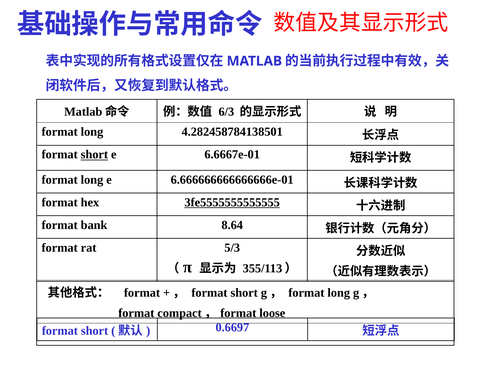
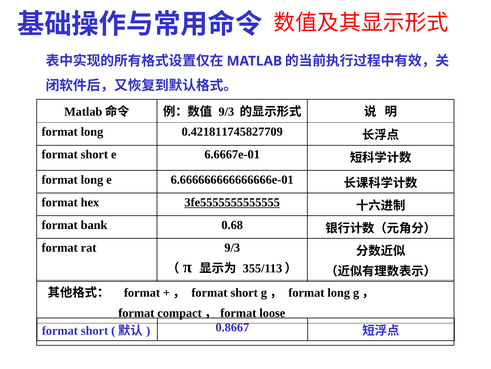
6/3 at (226, 112): 6/3 -> 9/3
4.282458784138501: 4.282458784138501 -> 0.421811745827709
short at (94, 154) underline: present -> none
8.64: 8.64 -> 0.68
rat 5/3: 5/3 -> 9/3
0.6697: 0.6697 -> 0.8667
